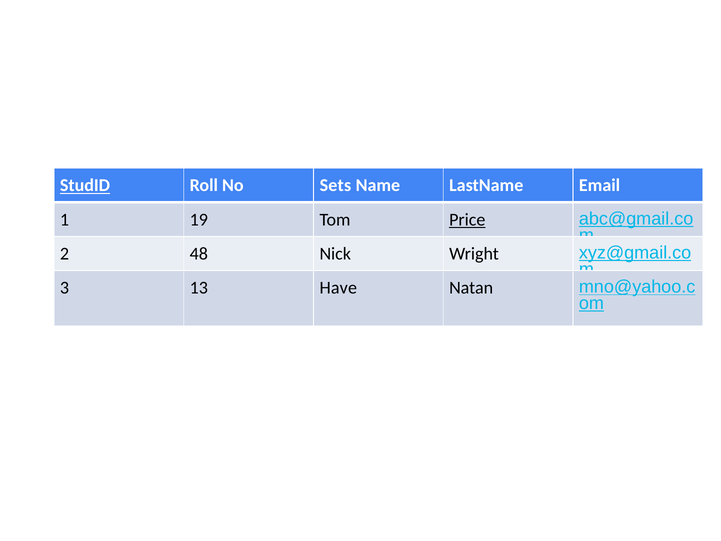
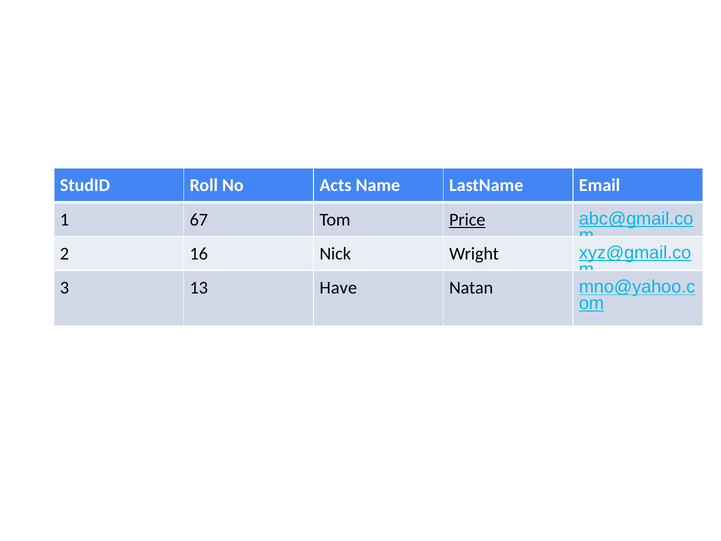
StudID underline: present -> none
Sets: Sets -> Acts
19: 19 -> 67
48: 48 -> 16
